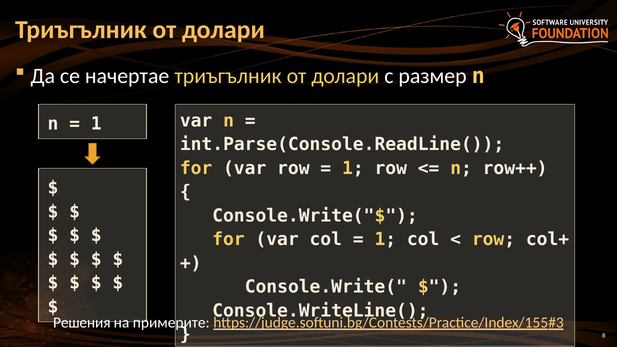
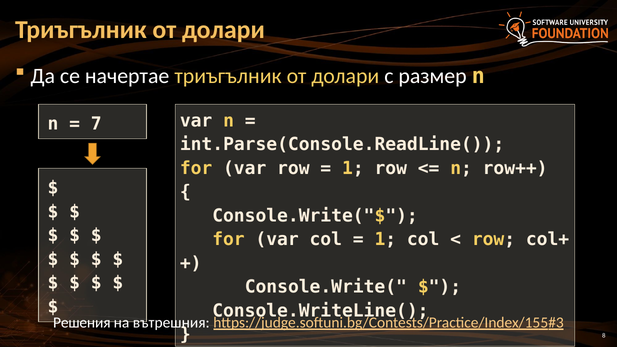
1 at (96, 124): 1 -> 7
примерите: примерите -> вътрешния
